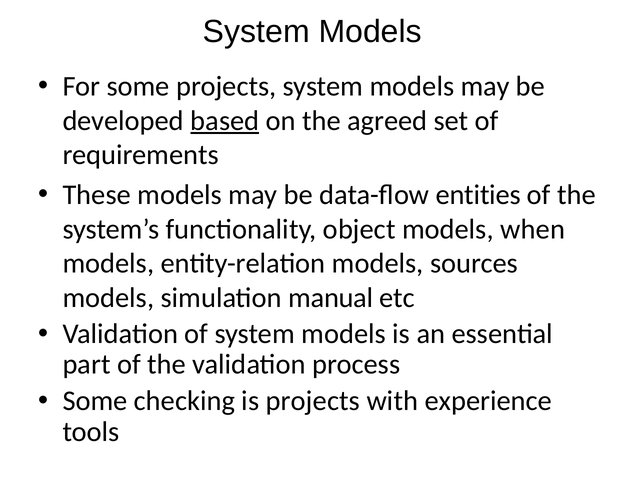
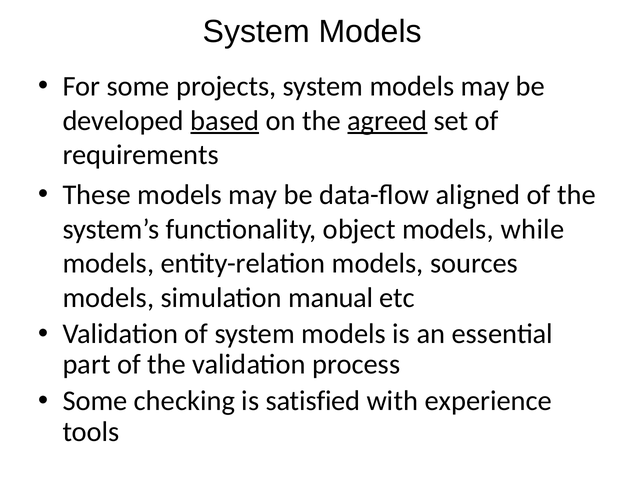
agreed underline: none -> present
entities: entities -> aligned
when: when -> while
is projects: projects -> satisfied
